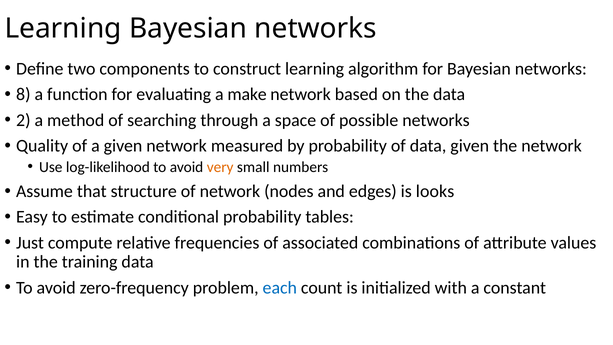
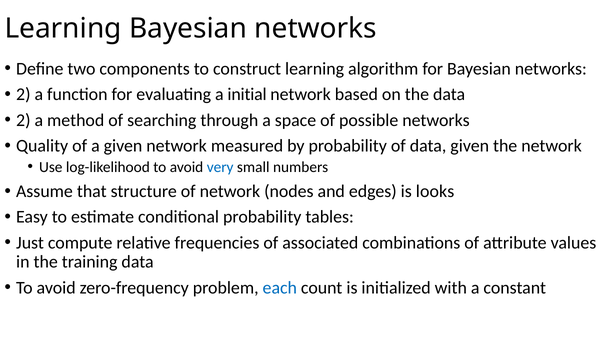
8 at (23, 94): 8 -> 2
make: make -> initial
very colour: orange -> blue
